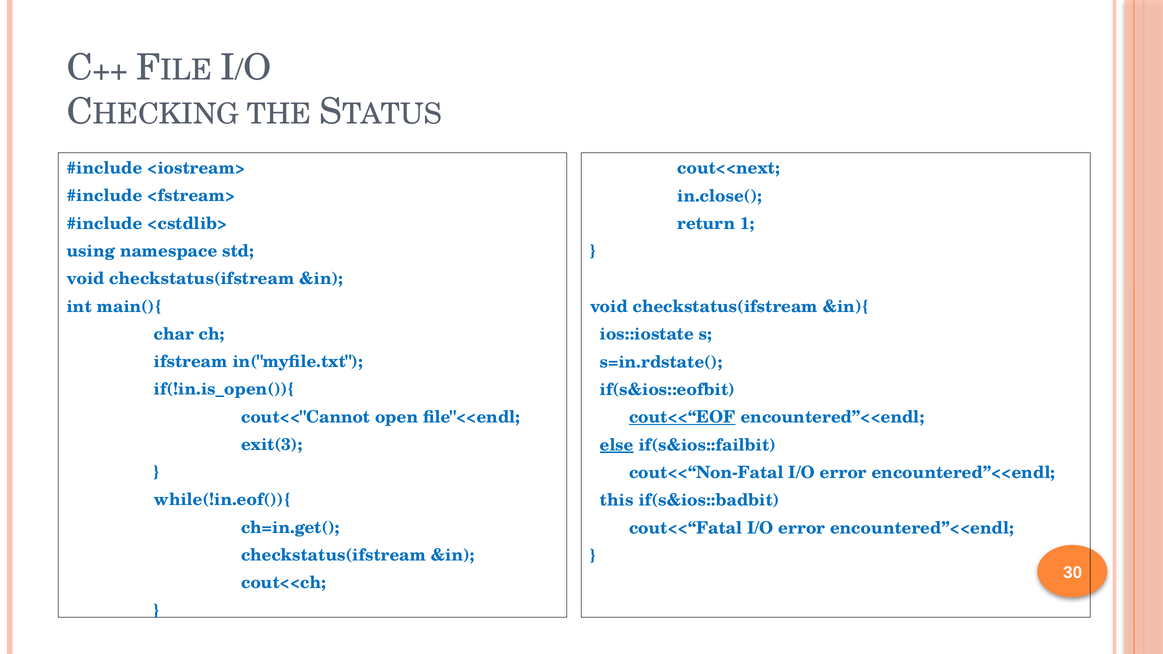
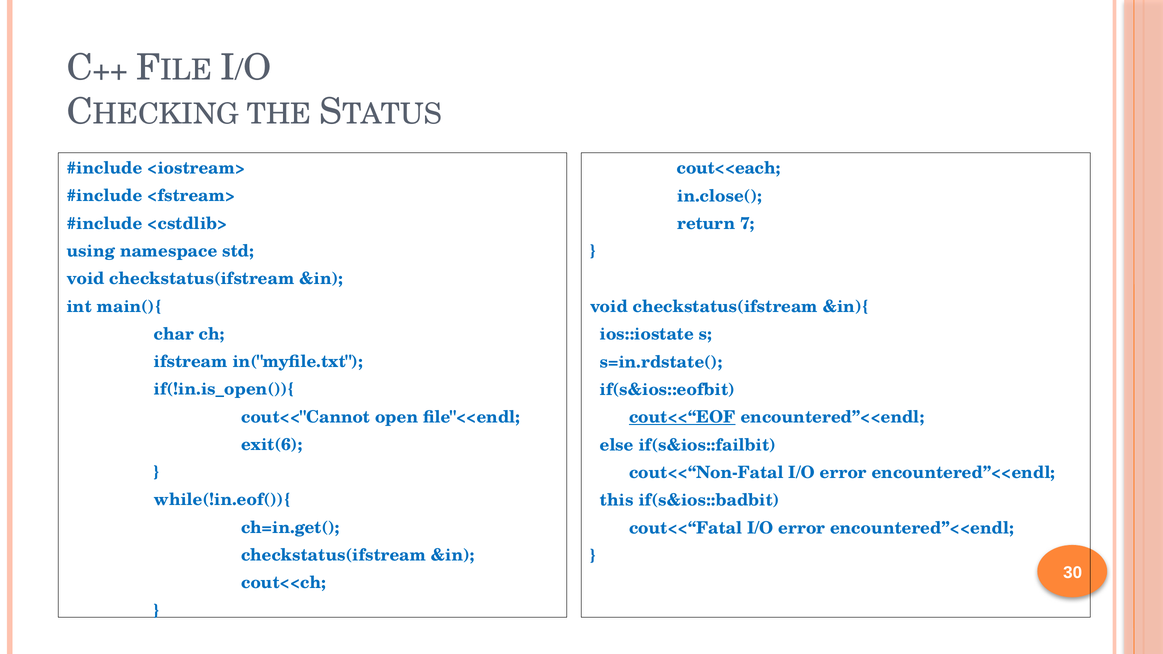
cout<<next: cout<<next -> cout<<each
1: 1 -> 7
exit(3: exit(3 -> exit(6
else underline: present -> none
